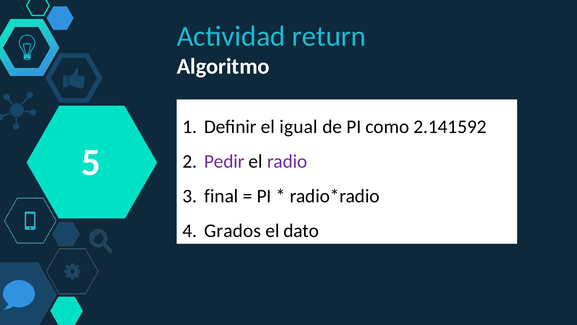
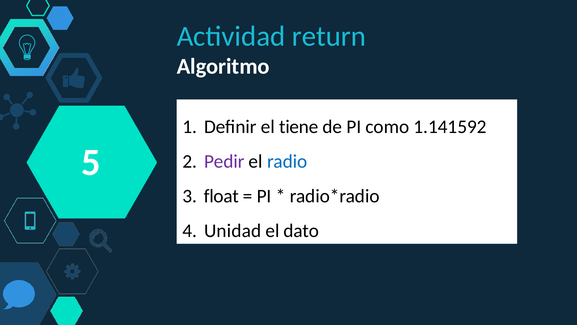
igual: igual -> tiene
2.141592: 2.141592 -> 1.141592
radio colour: purple -> blue
final: final -> float
Grados: Grados -> Unidad
